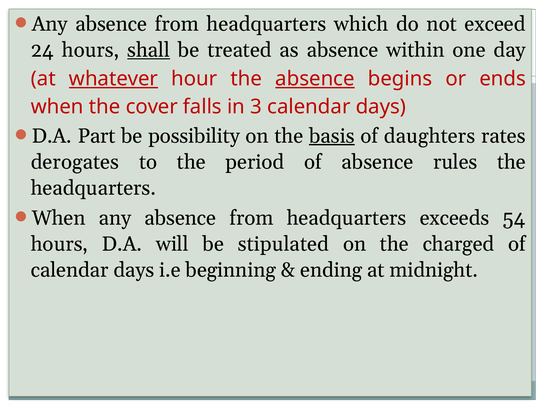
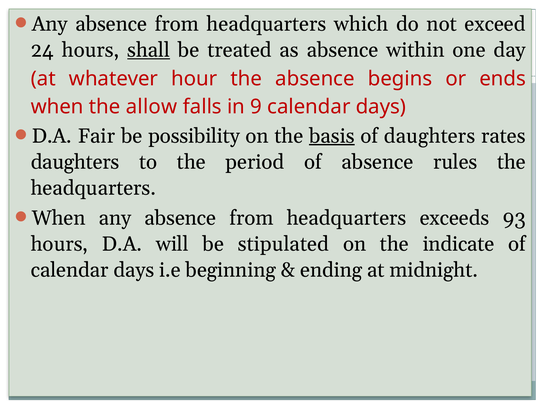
whatever underline: present -> none
absence at (315, 79) underline: present -> none
cover: cover -> allow
3: 3 -> 9
Part: Part -> Fair
derogates at (75, 162): derogates -> daughters
54: 54 -> 93
charged: charged -> indicate
